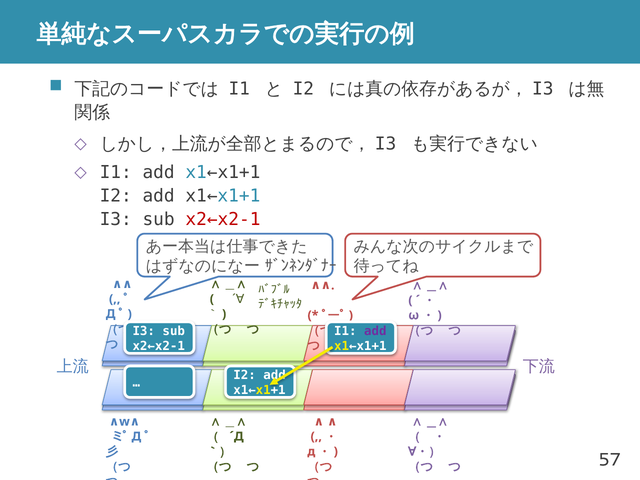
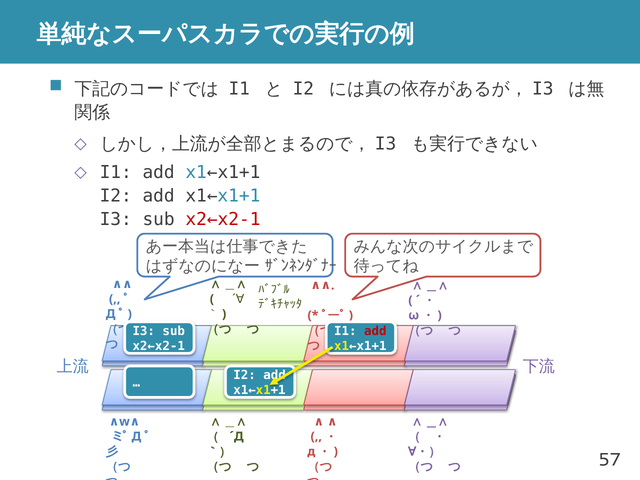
add at (375, 331) colour: purple -> red
